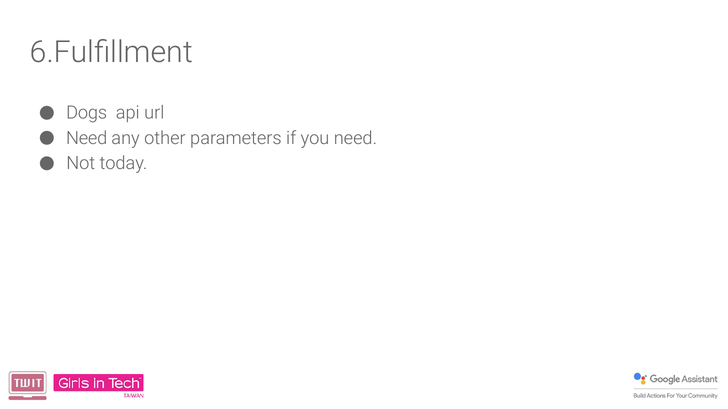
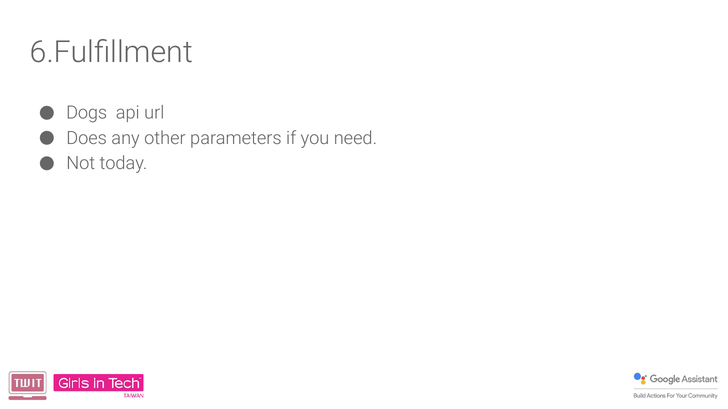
Need at (87, 138): Need -> Does
